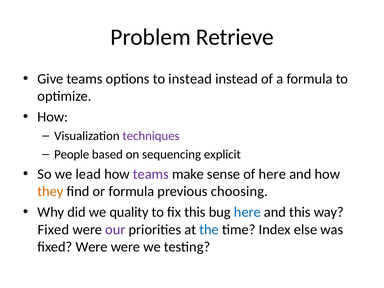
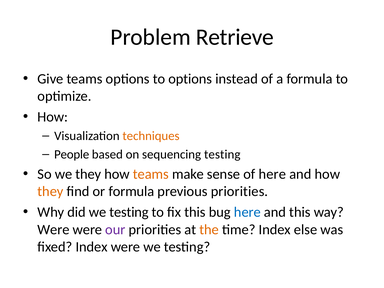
to instead: instead -> options
techniques colour: purple -> orange
sequencing explicit: explicit -> testing
we lead: lead -> they
teams at (151, 174) colour: purple -> orange
previous choosing: choosing -> priorities
did we quality: quality -> testing
Fixed at (53, 230): Fixed -> Were
the colour: blue -> orange
Were at (92, 247): Were -> Index
